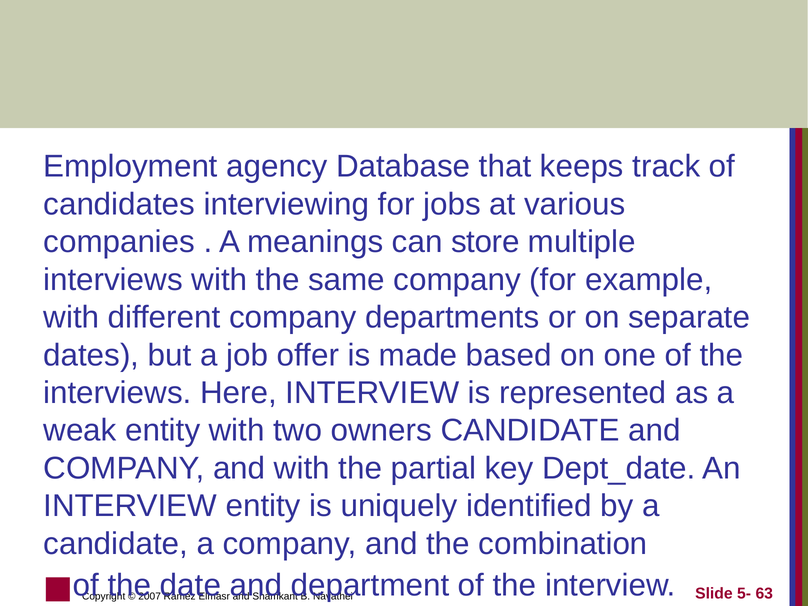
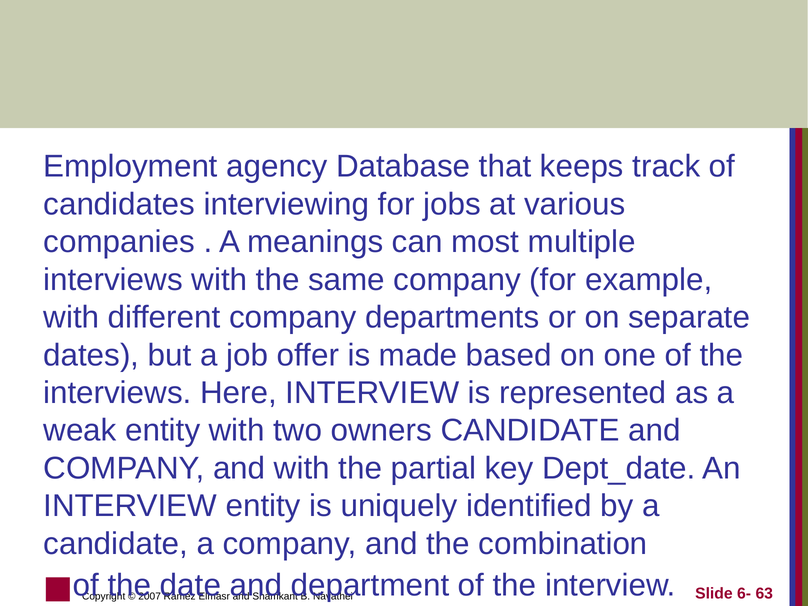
store: store -> most
5-: 5- -> 6-
